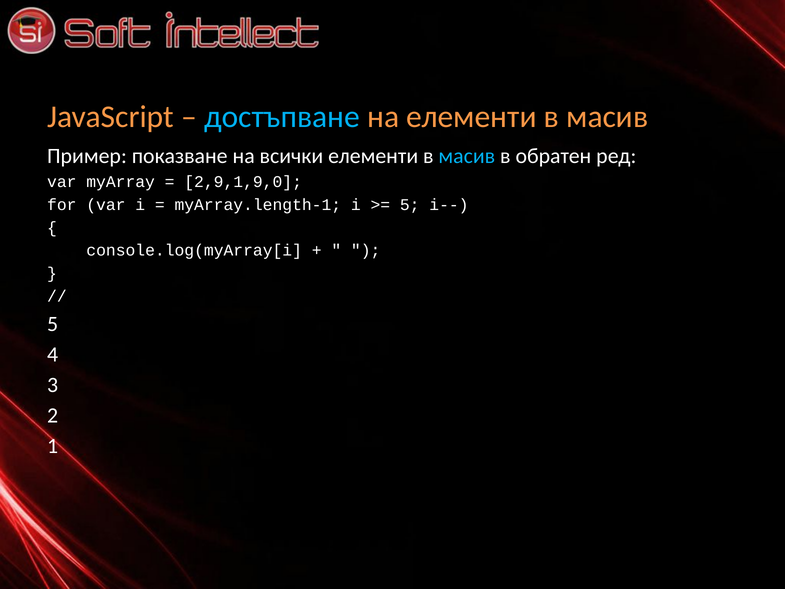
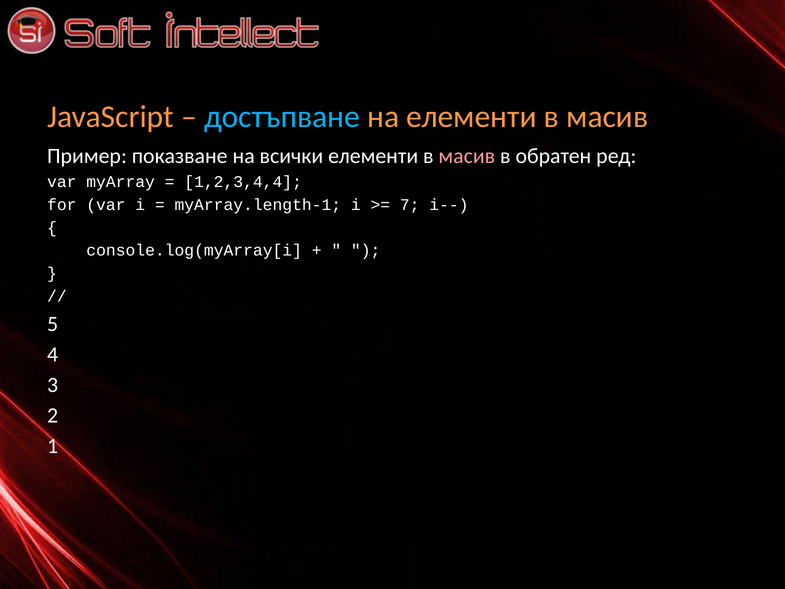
масив at (467, 156) colour: light blue -> pink
2,9,1,9,0: 2,9,1,9,0 -> 1,2,3,4,4
5 at (410, 205): 5 -> 7
